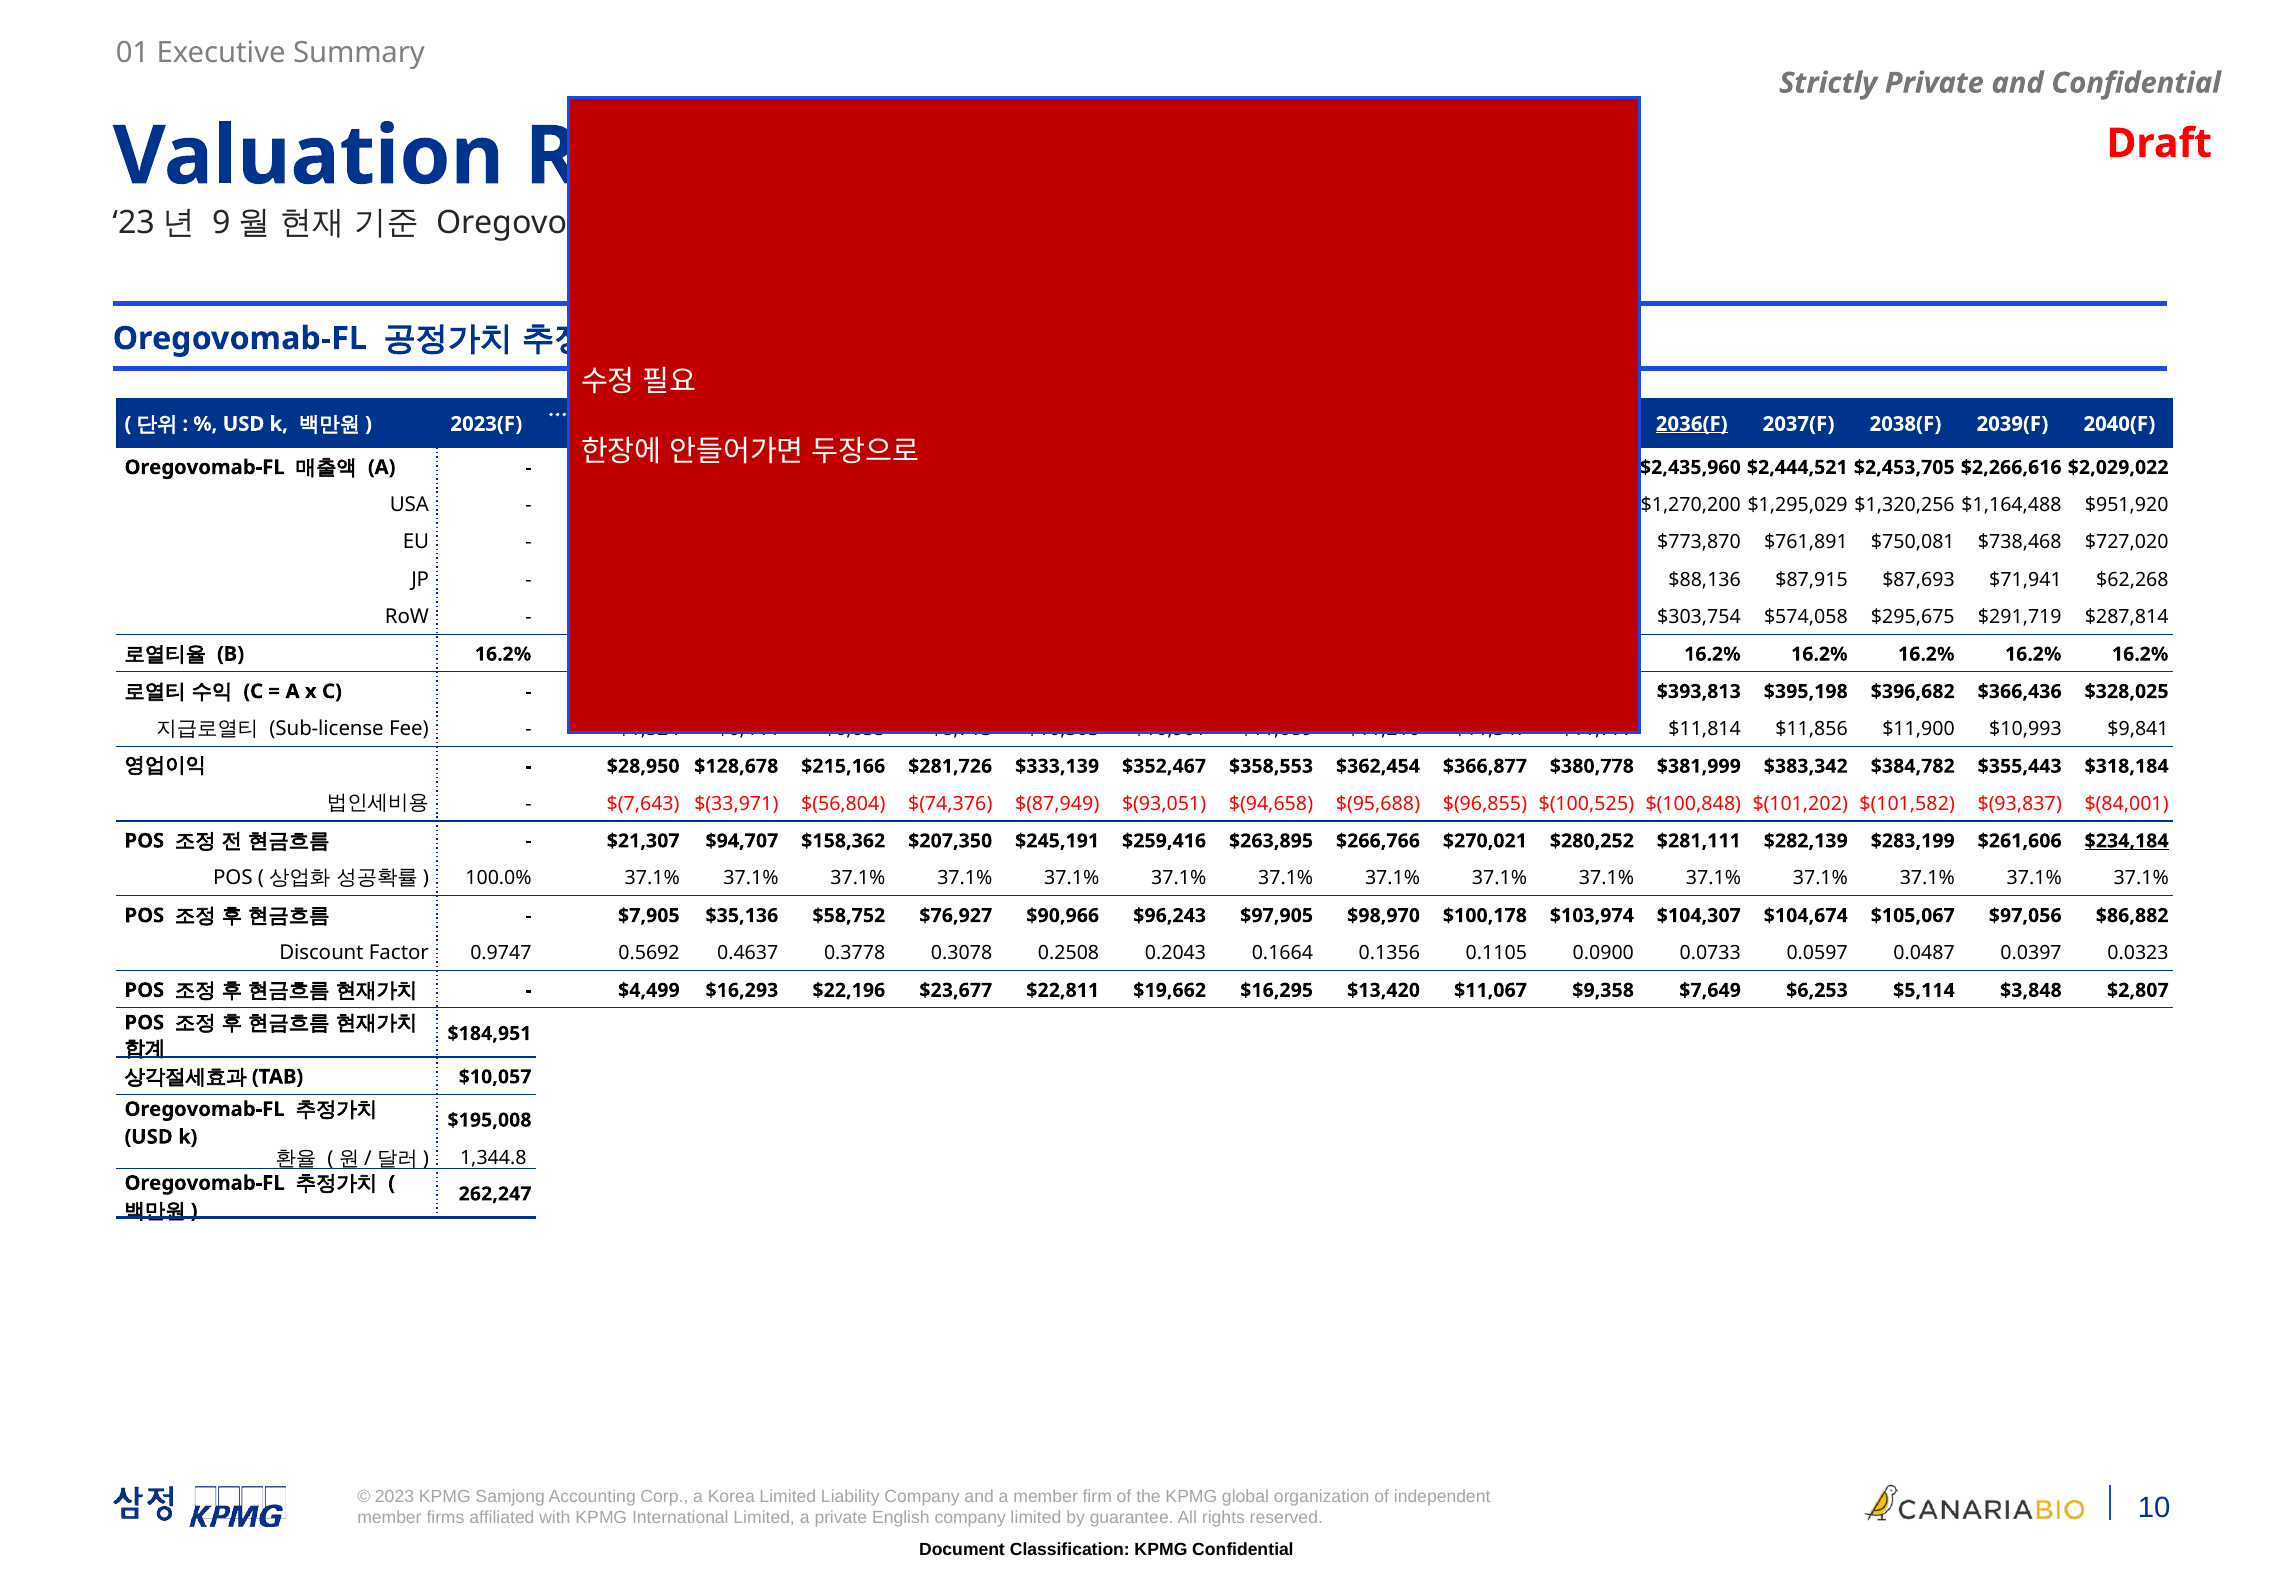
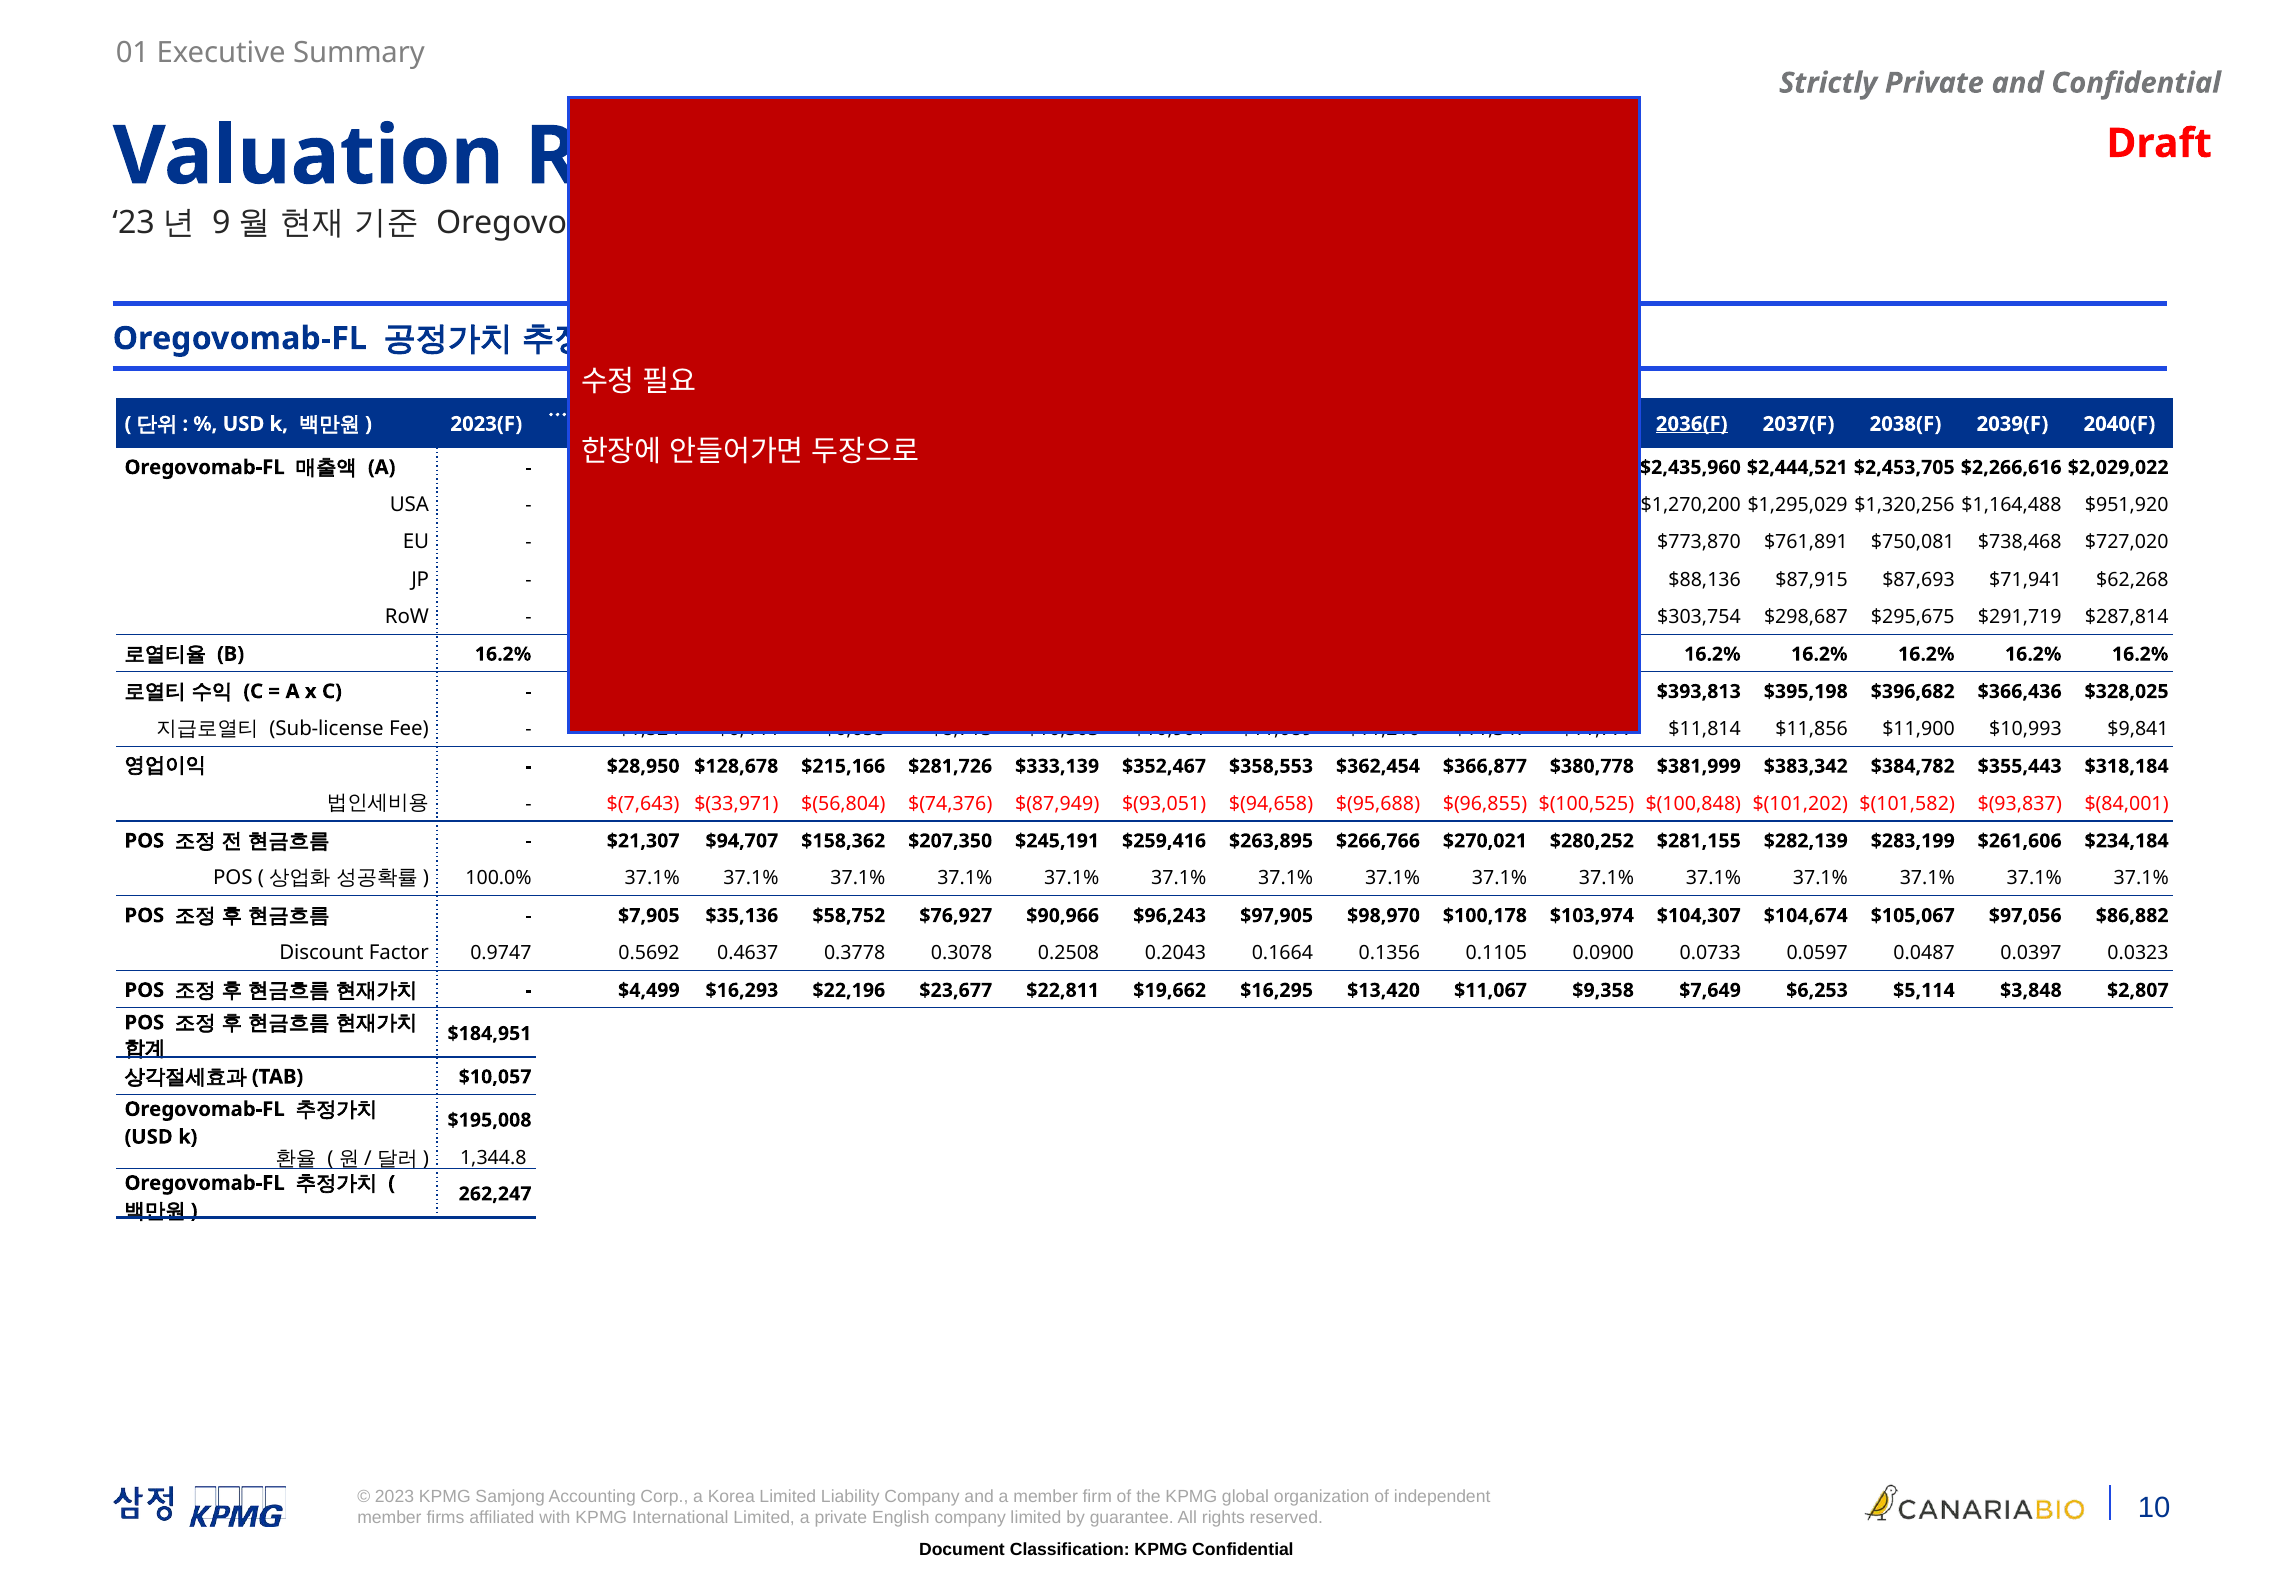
$574,058: $574,058 -> $298,687
$281,111: $281,111 -> $281,155
$234,184 underline: present -> none
